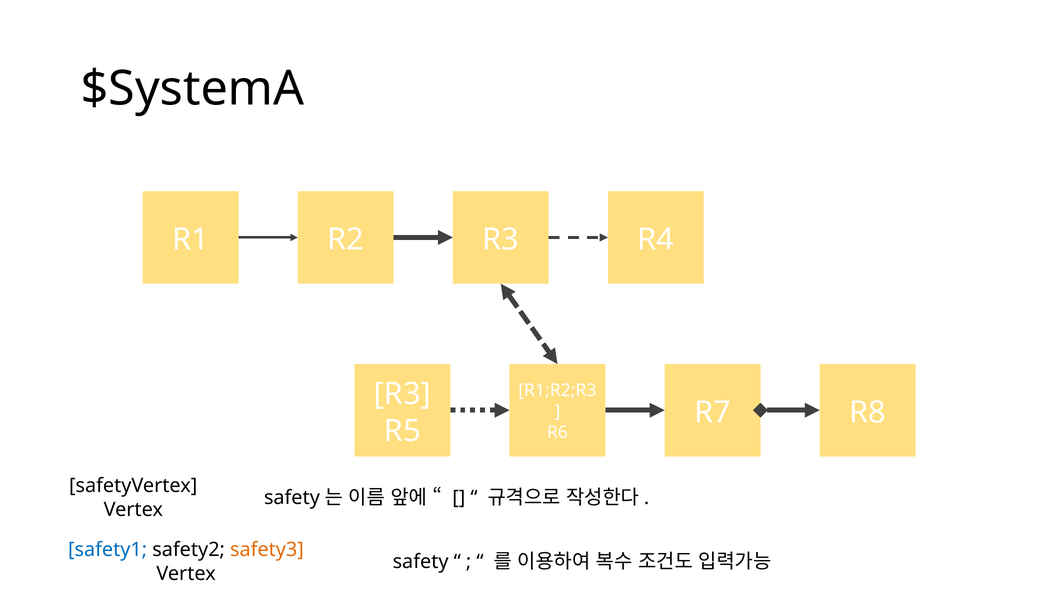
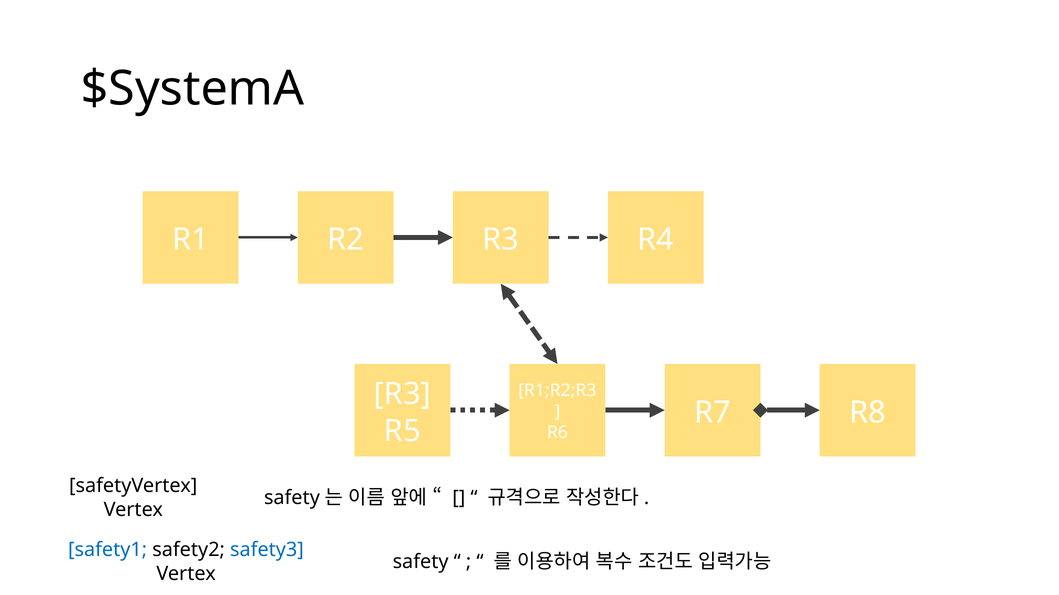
safety3 colour: orange -> blue
